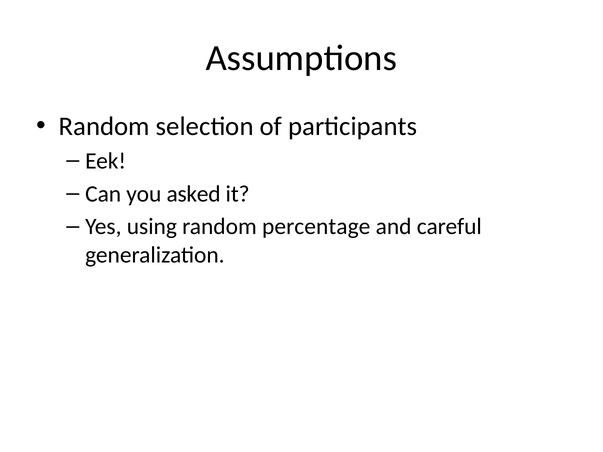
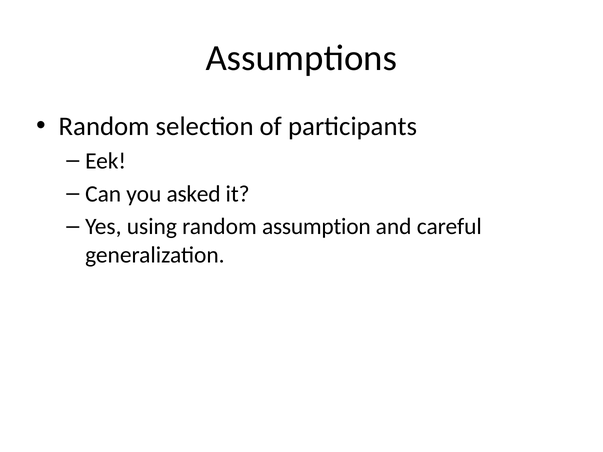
percentage: percentage -> assumption
